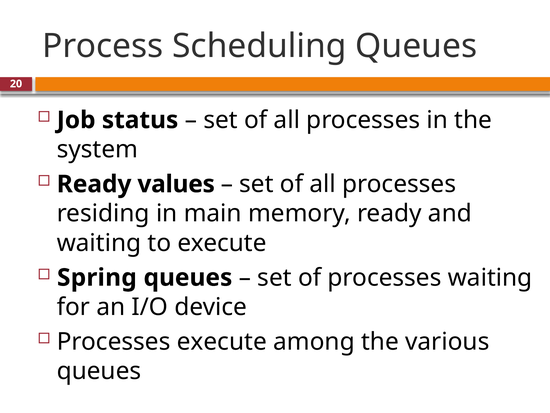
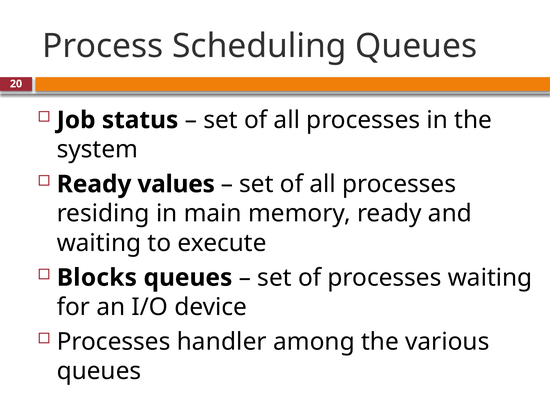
Spring: Spring -> Blocks
Processes execute: execute -> handler
